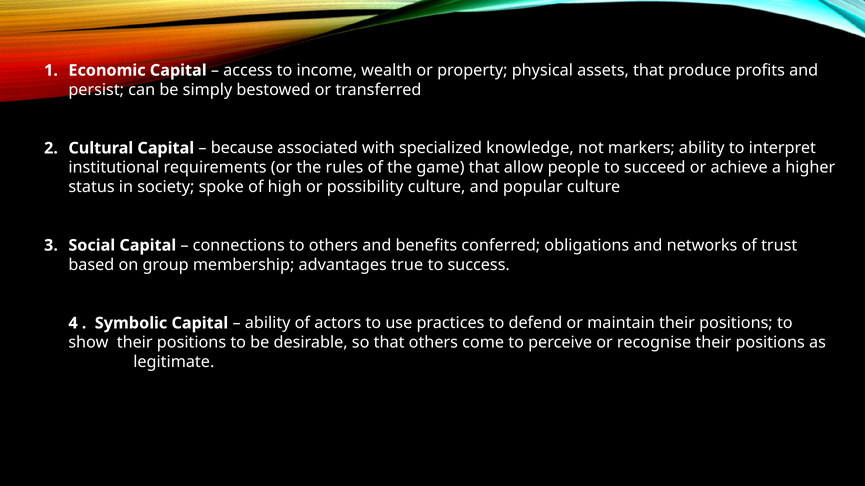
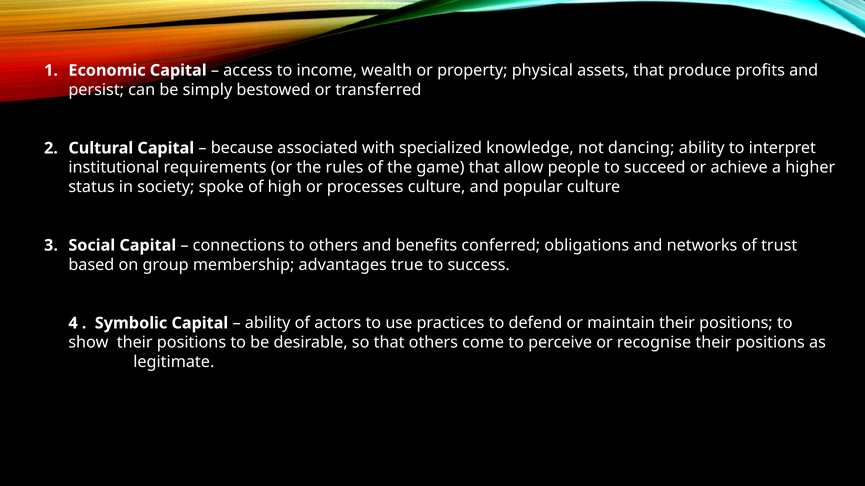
markers: markers -> dancing
possibility: possibility -> processes
